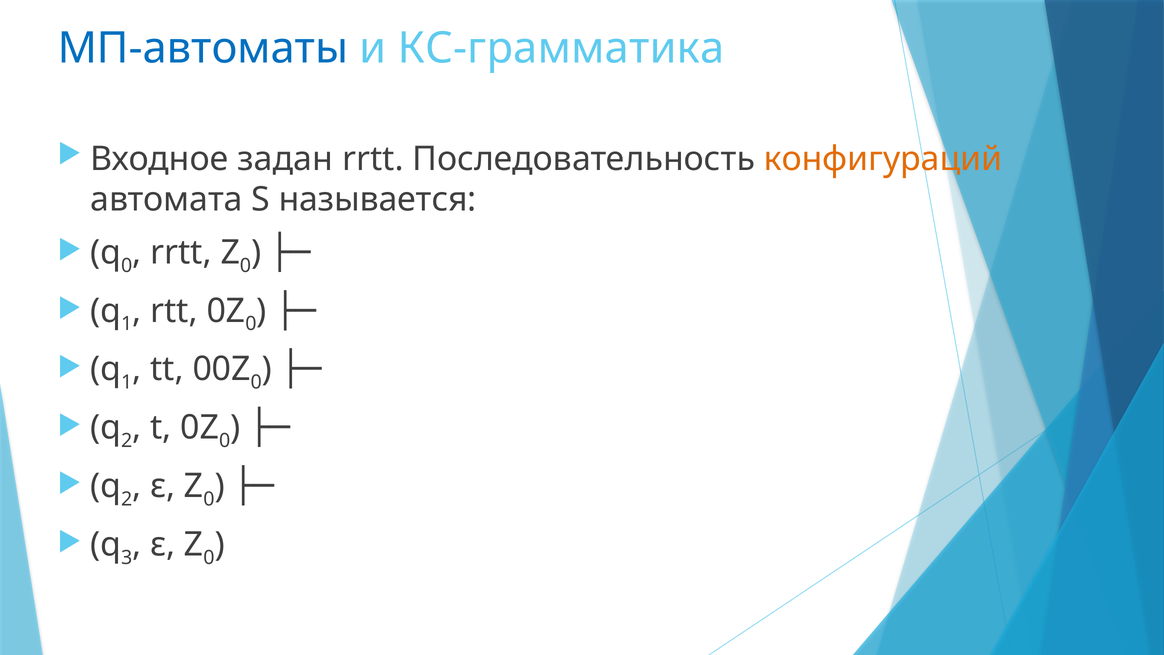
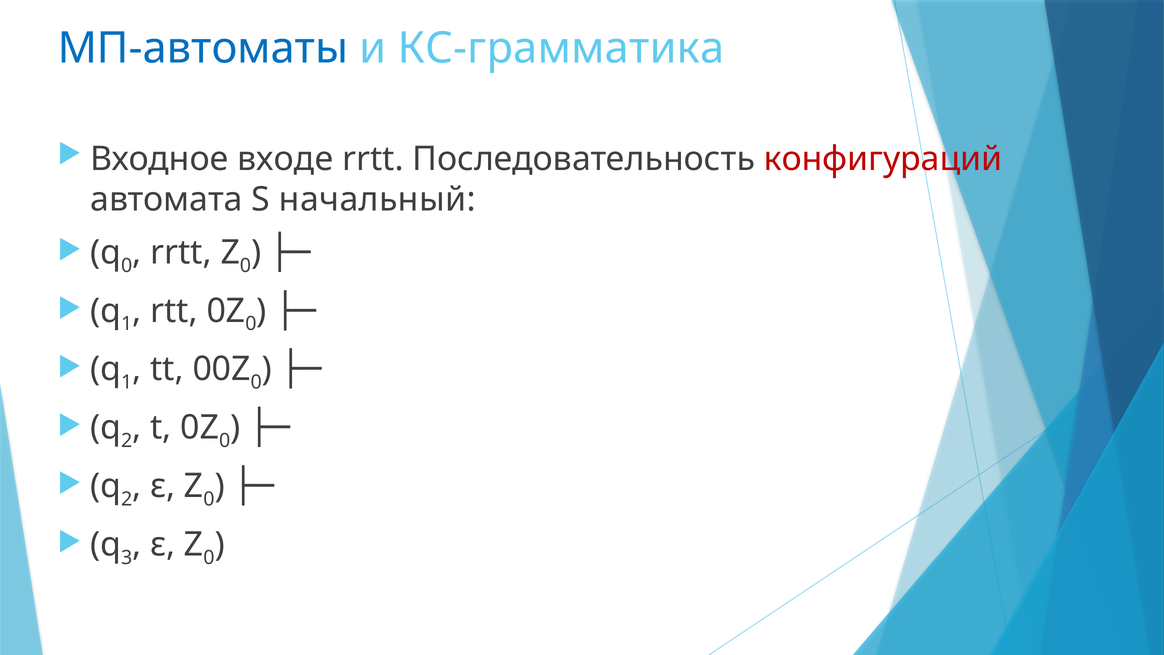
задан: задан -> входе
конфигураций colour: orange -> red
называется: называется -> начальный
